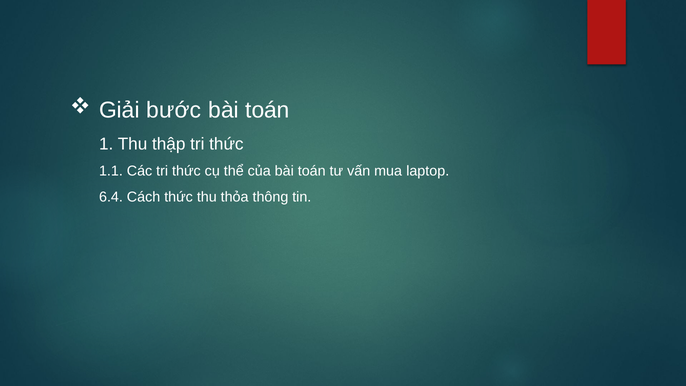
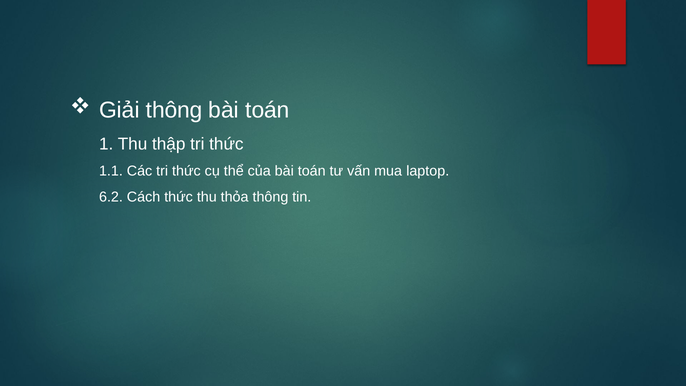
Giải bước: bước -> thông
6.4: 6.4 -> 6.2
